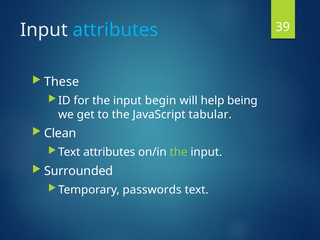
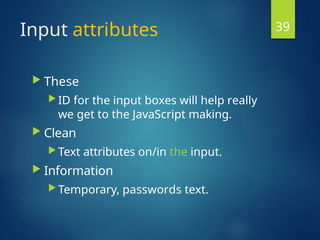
attributes at (115, 30) colour: light blue -> yellow
begin: begin -> boxes
being: being -> really
tabular: tabular -> making
Surrounded: Surrounded -> Information
